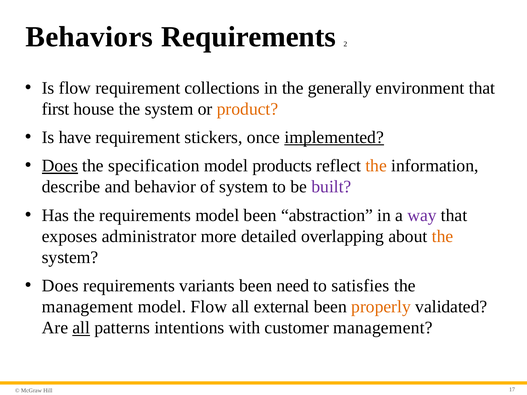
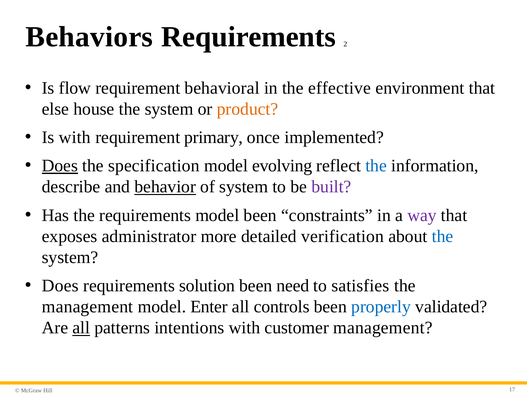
collections: collections -> behavioral
generally: generally -> effective
first: first -> else
Is have: have -> with
stickers: stickers -> primary
implemented underline: present -> none
products: products -> evolving
the at (376, 166) colour: orange -> blue
behavior underline: none -> present
abstraction: abstraction -> constraints
overlapping: overlapping -> verification
the at (443, 236) colour: orange -> blue
variants: variants -> solution
model Flow: Flow -> Enter
external: external -> controls
properly colour: orange -> blue
